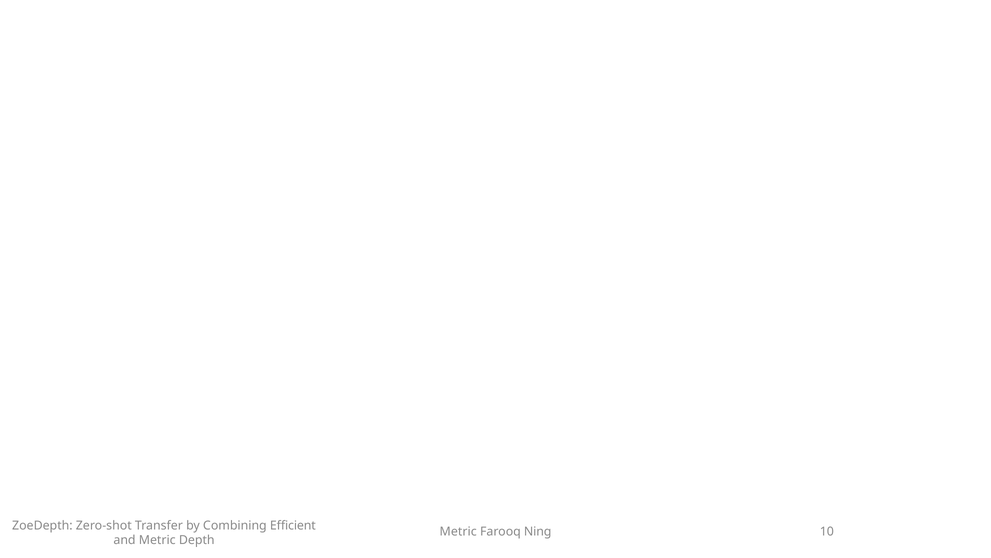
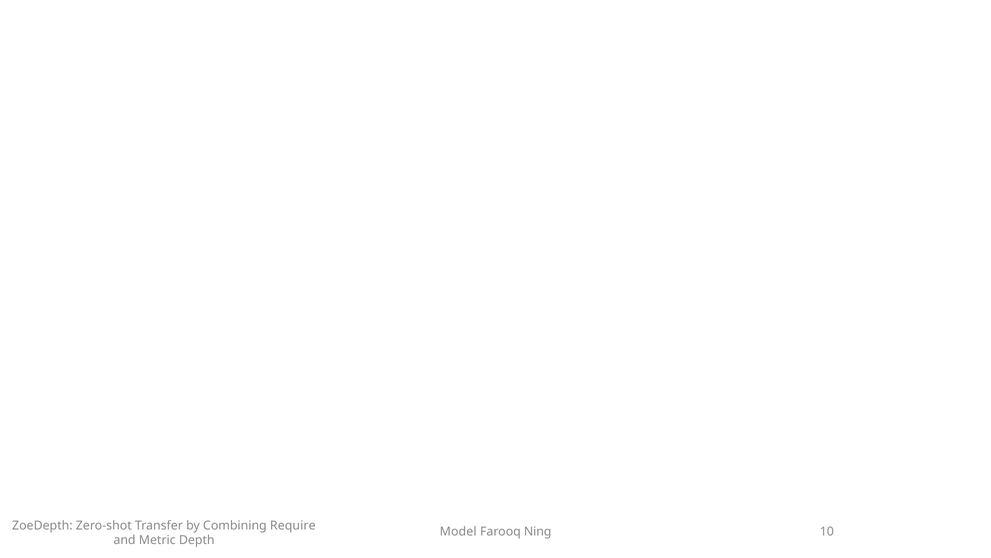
Efficient: Efficient -> Require
Metric at (458, 531): Metric -> Model
